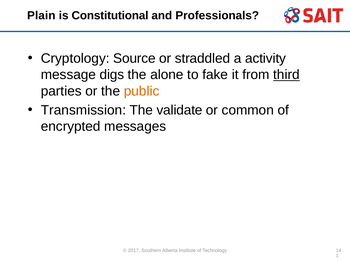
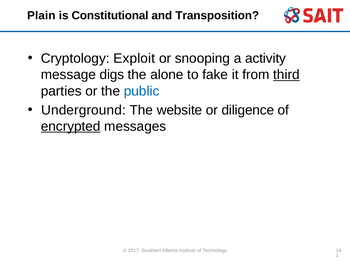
Professionals: Professionals -> Transposition
Source: Source -> Exploit
straddled: straddled -> snooping
public colour: orange -> blue
Transmission: Transmission -> Underground
validate: validate -> website
common: common -> diligence
encrypted underline: none -> present
